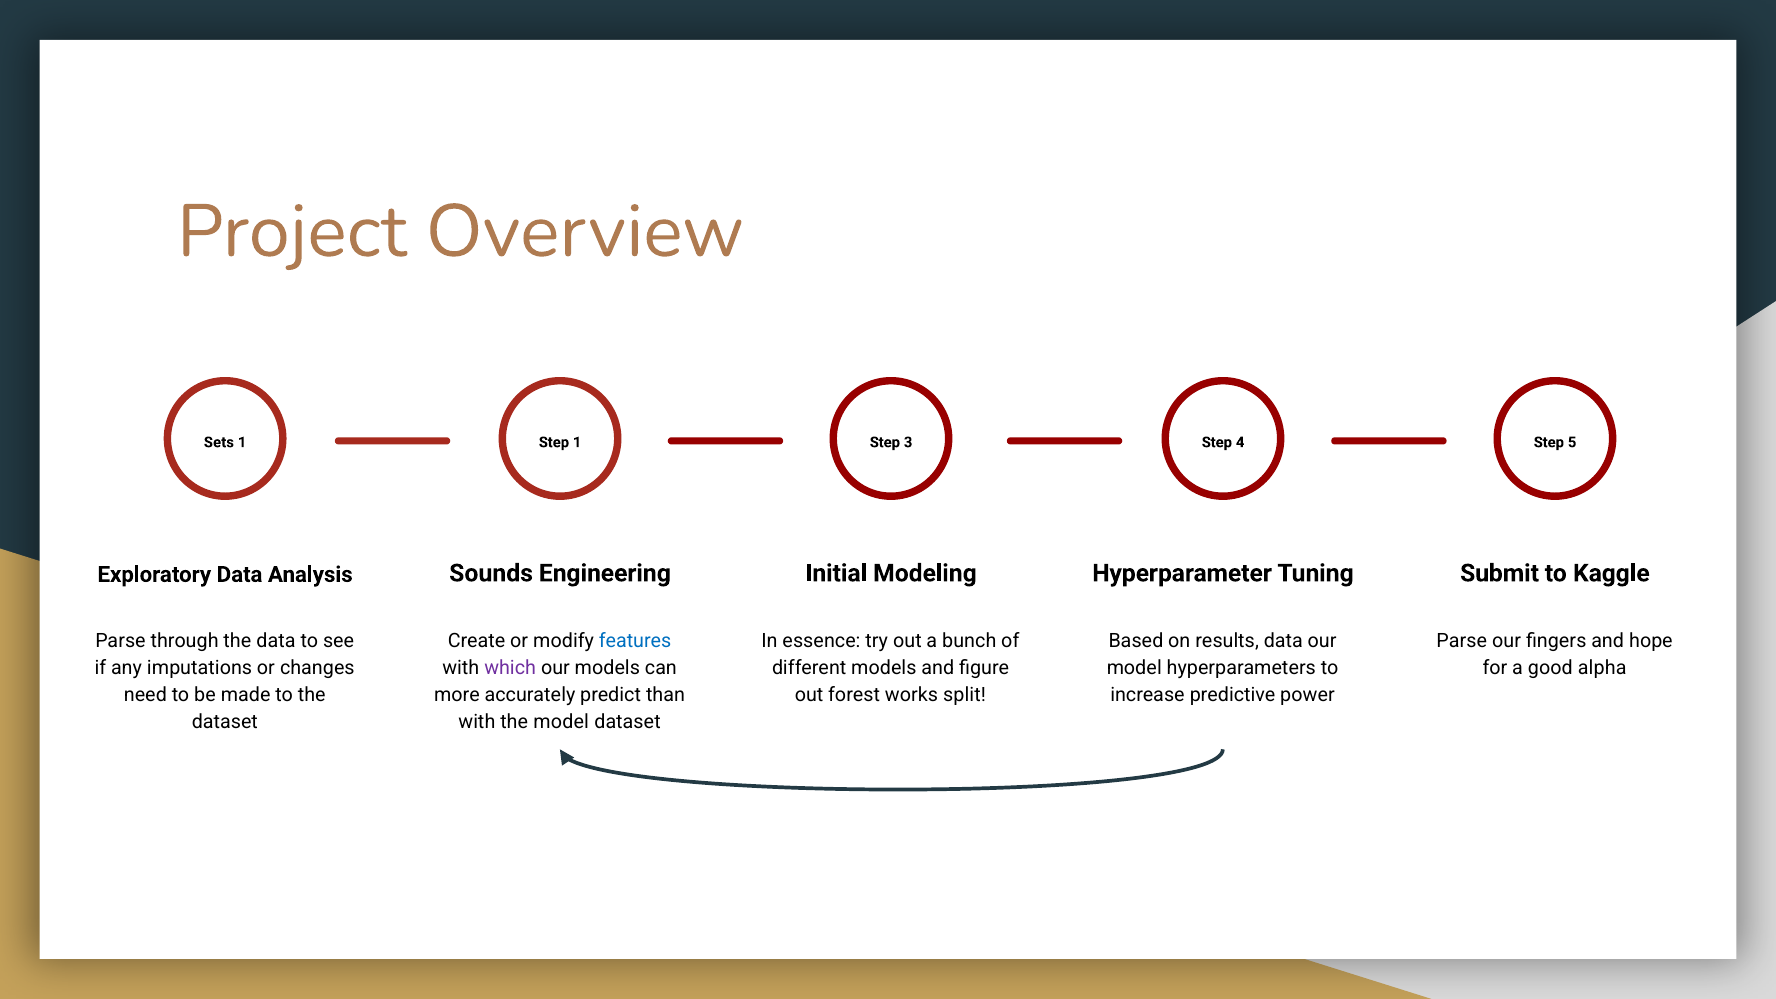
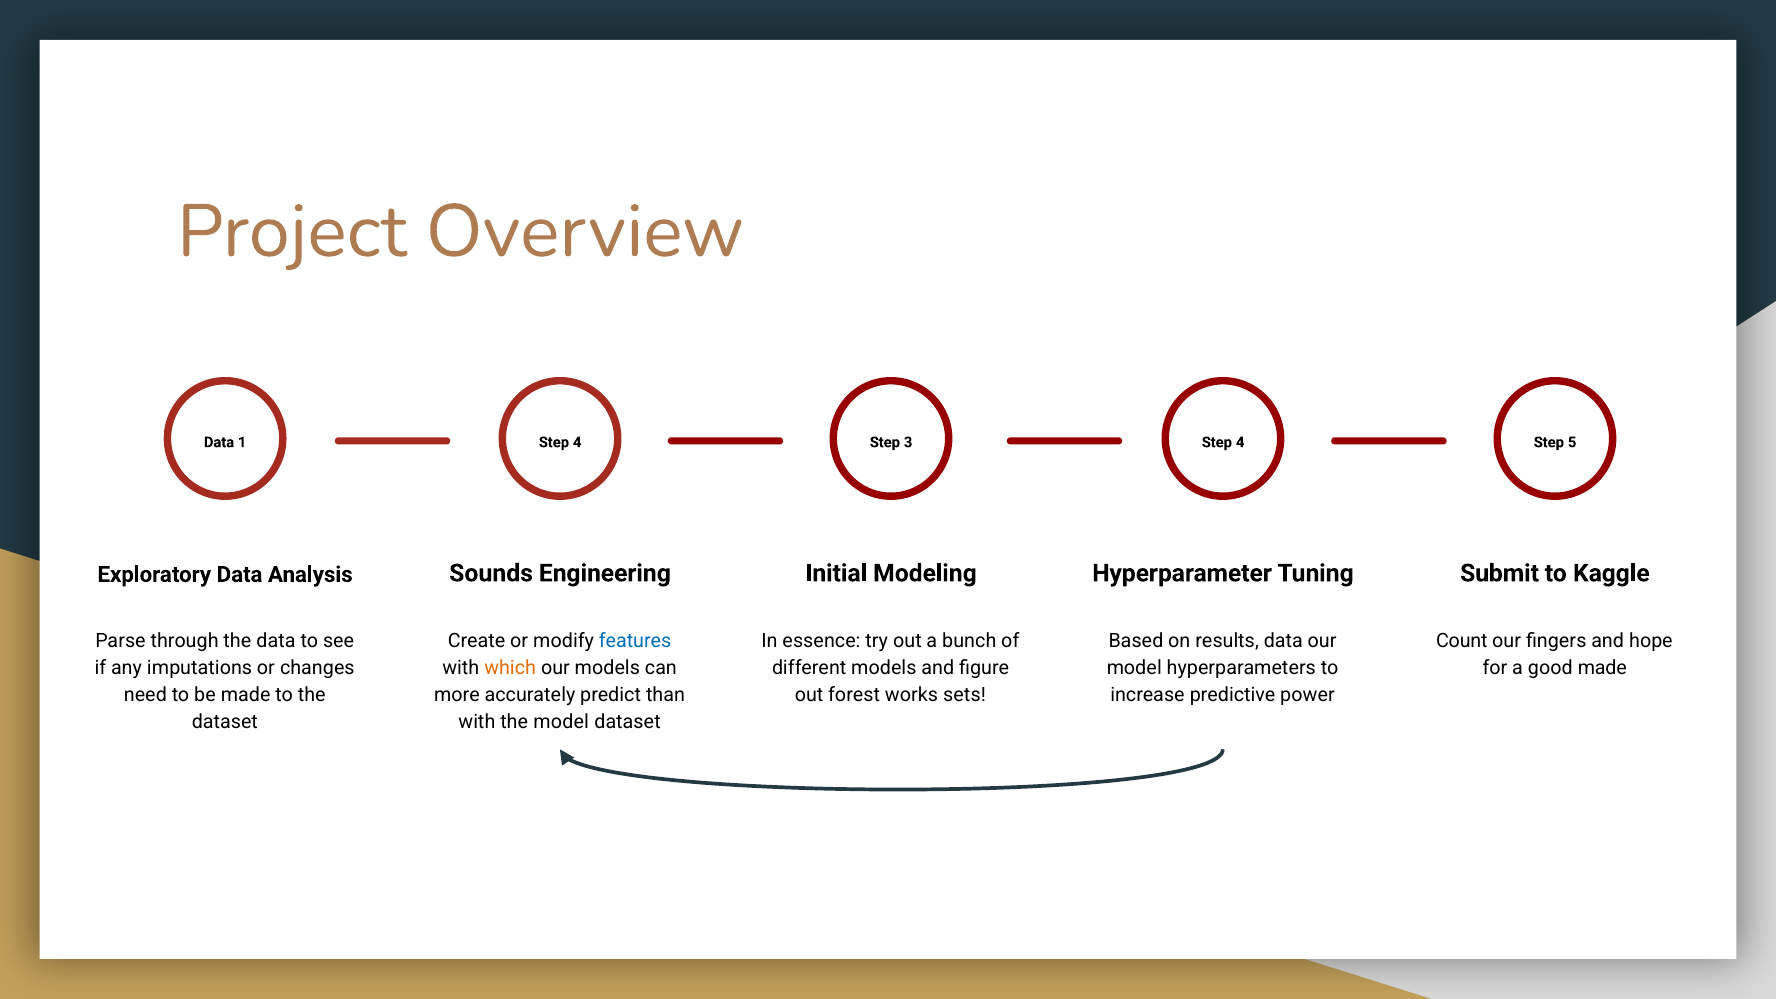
Sets at (219, 442): Sets -> Data
1 at (577, 442): 1 -> 4
Parse at (1462, 641): Parse -> Count
which colour: purple -> orange
good alpha: alpha -> made
split: split -> sets
